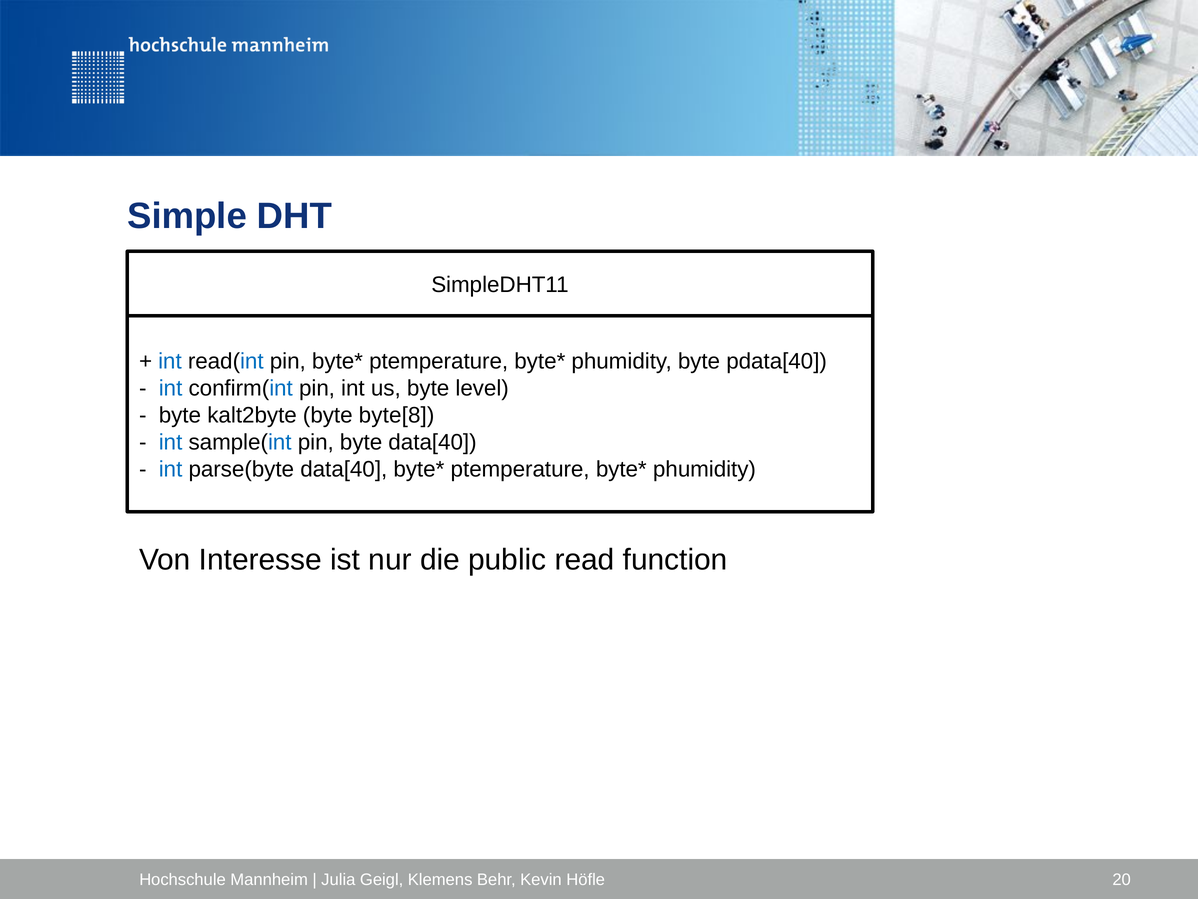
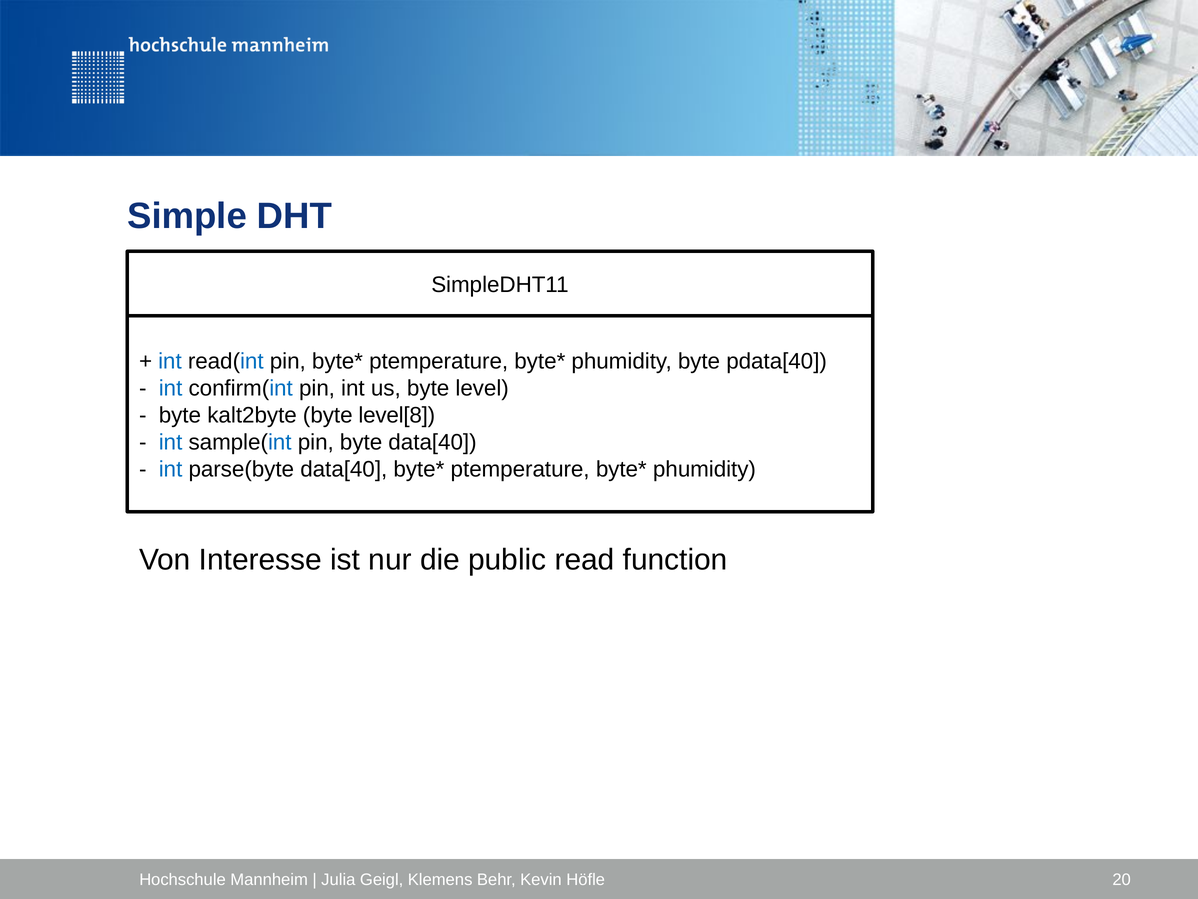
byte[8: byte[8 -> level[8
